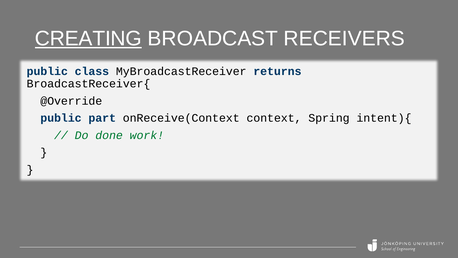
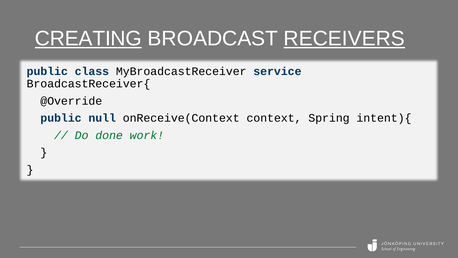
RECEIVERS underline: none -> present
returns: returns -> service
part: part -> null
